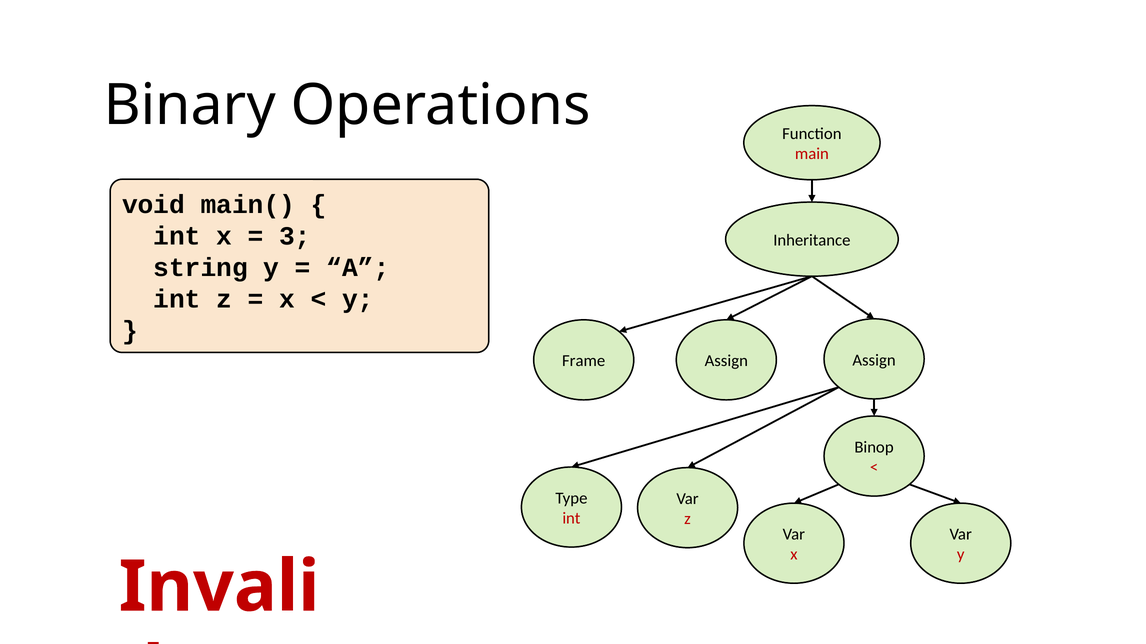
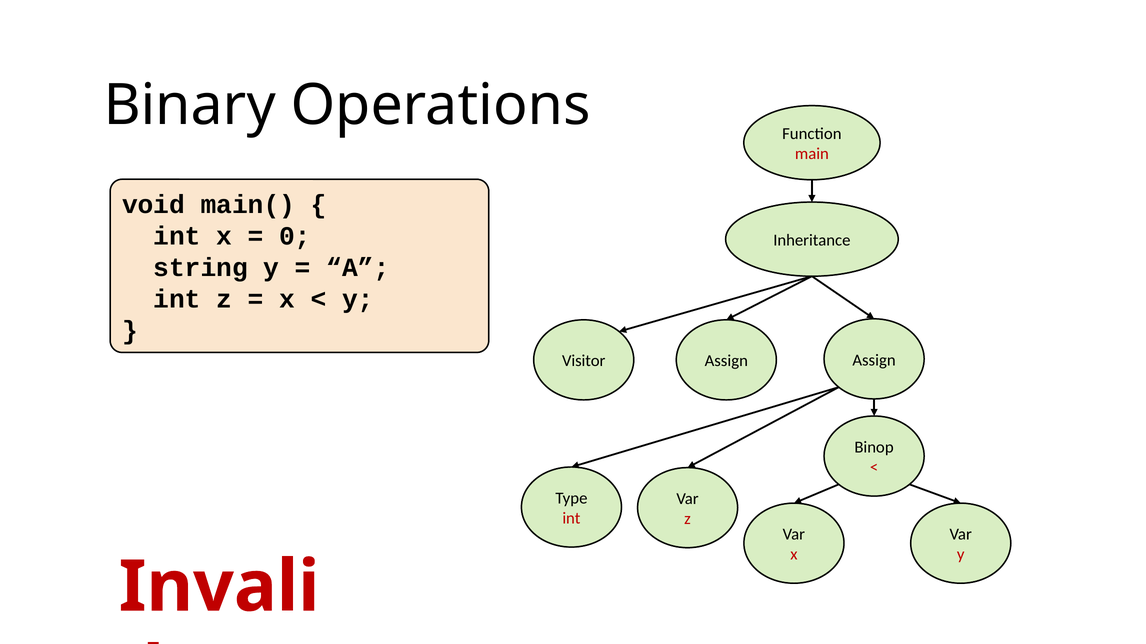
3: 3 -> 0
Frame: Frame -> Visitor
